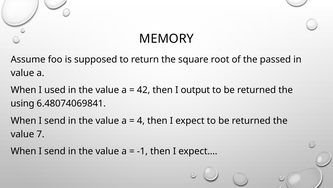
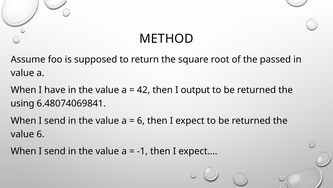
MEMORY: MEMORY -> METHOD
used: used -> have
4 at (141, 120): 4 -> 6
value 7: 7 -> 6
